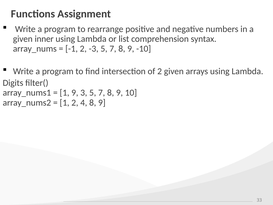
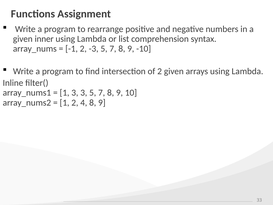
Digits: Digits -> Inline
1 9: 9 -> 3
